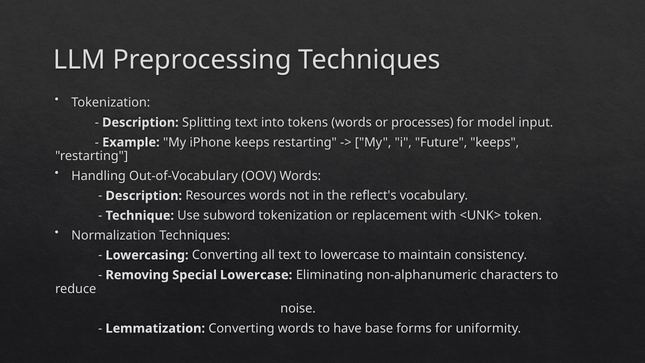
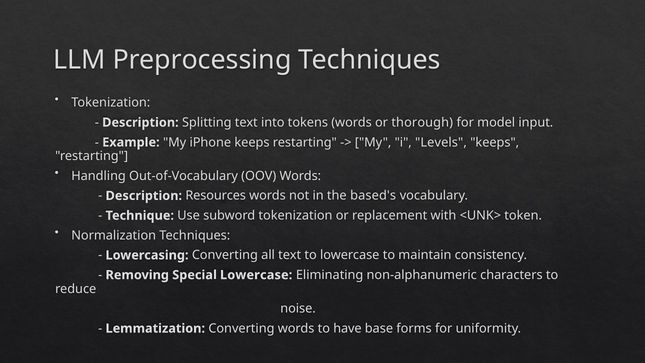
processes: processes -> thorough
Future: Future -> Levels
reflect's: reflect's -> based's
